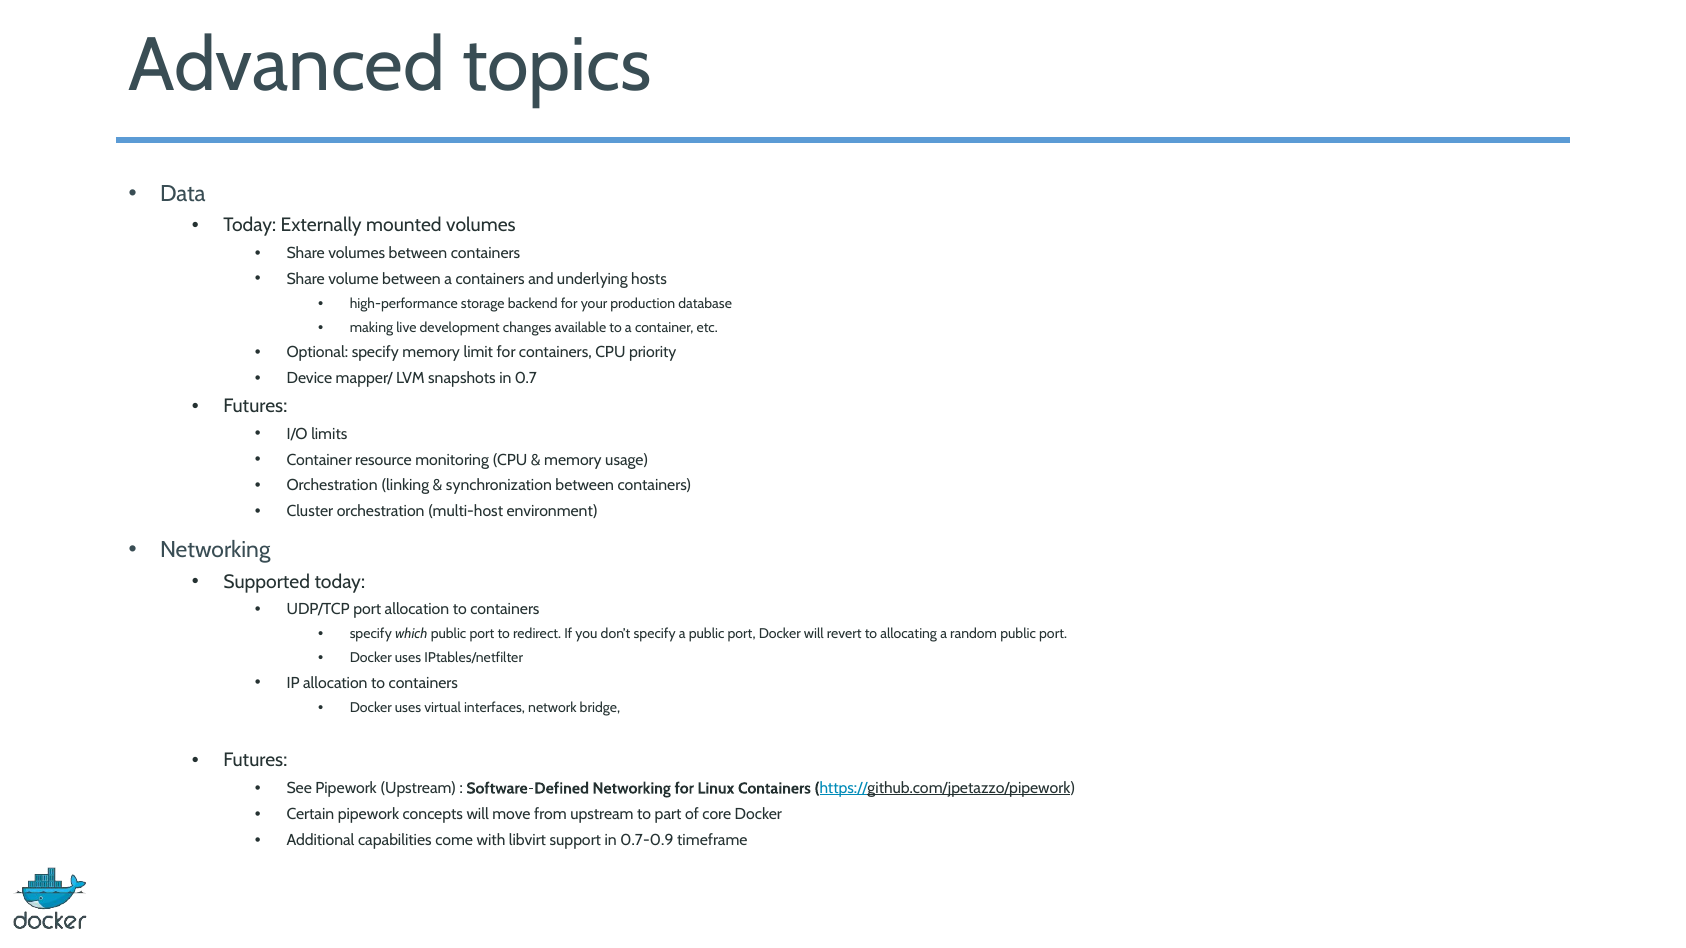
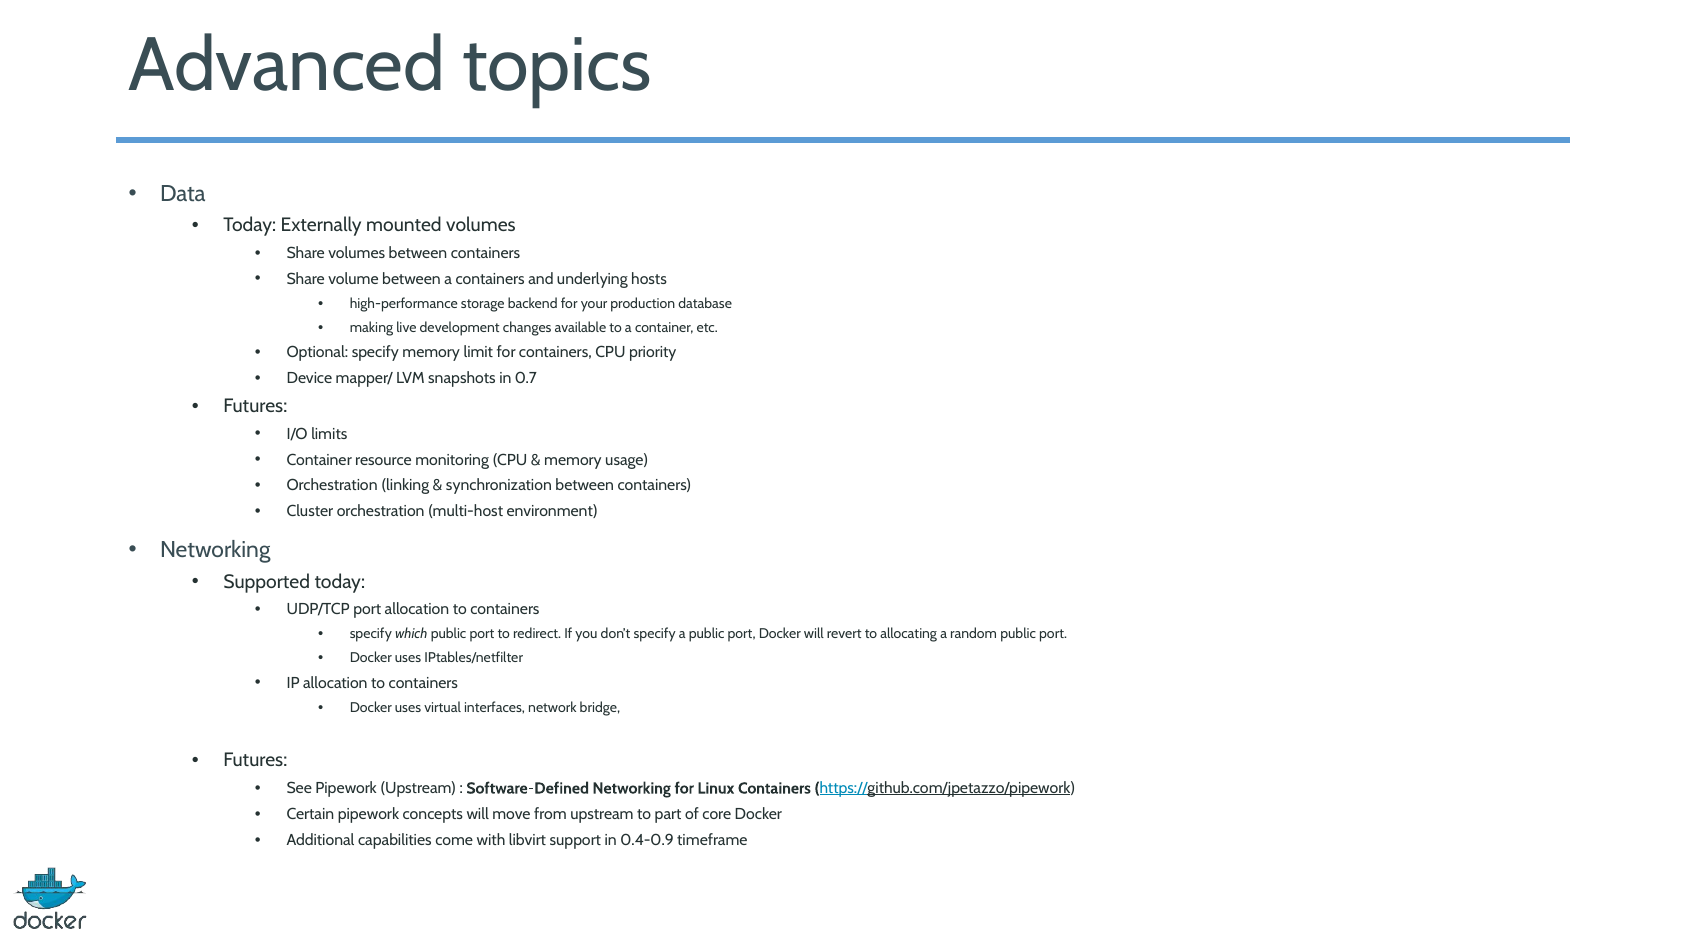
0.7-0.9: 0.7-0.9 -> 0.4-0.9
